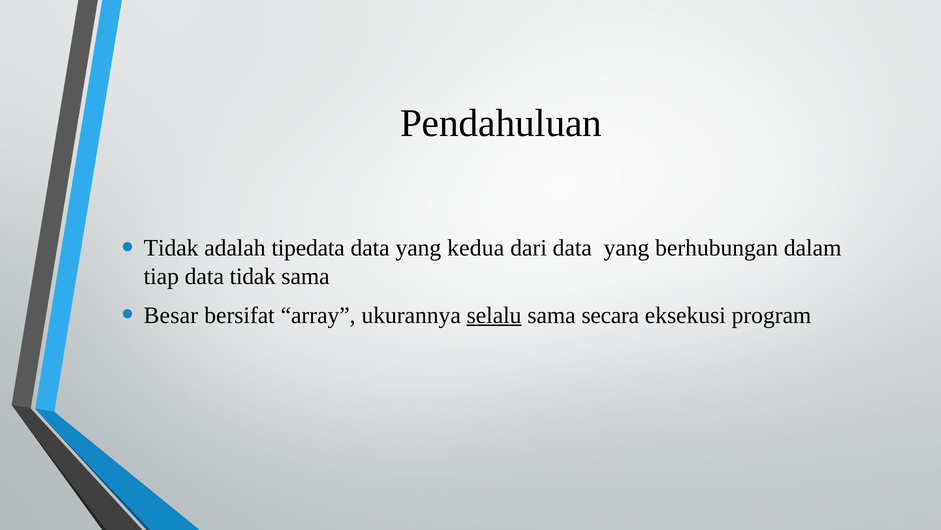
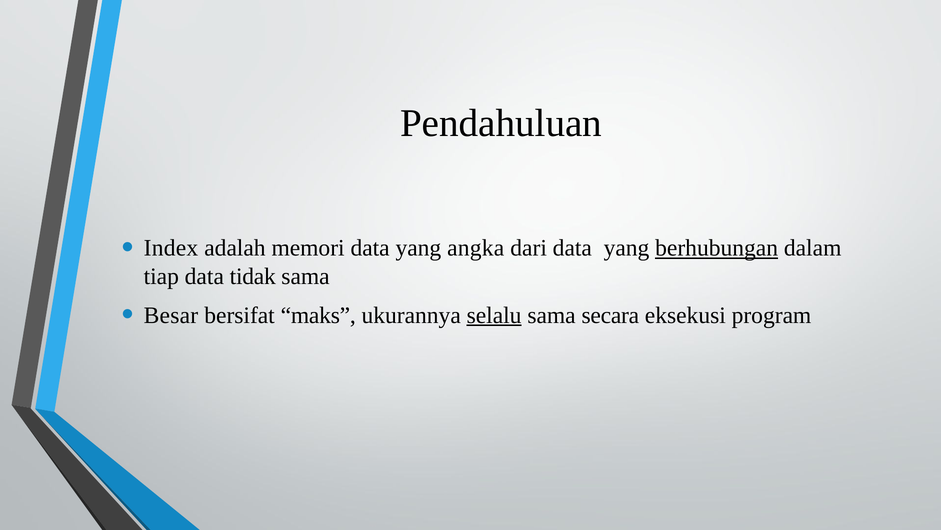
Tidak at (171, 248): Tidak -> Index
tipedata: tipedata -> memori
kedua: kedua -> angka
berhubungan underline: none -> present
array: array -> maks
